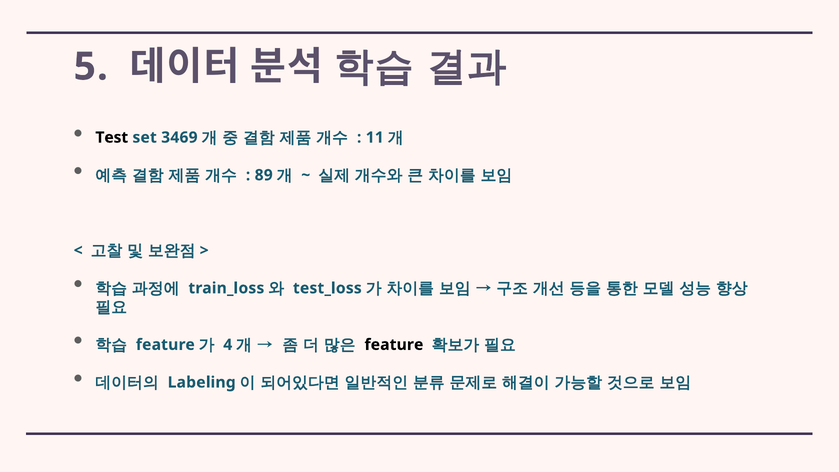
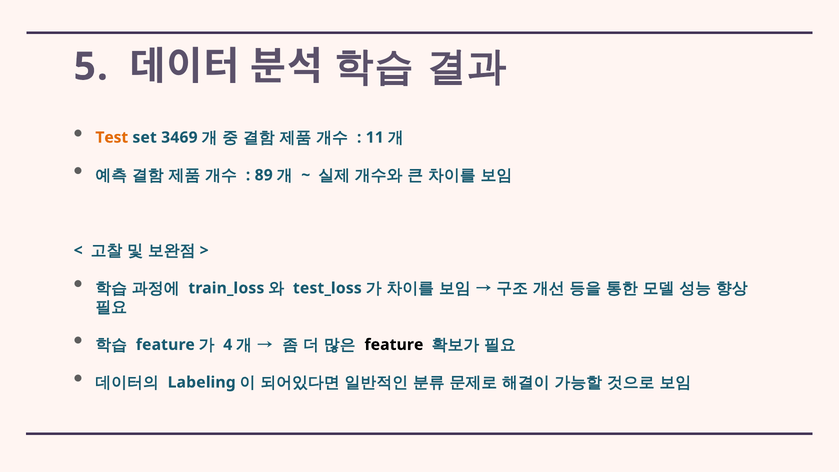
Test colour: black -> orange
